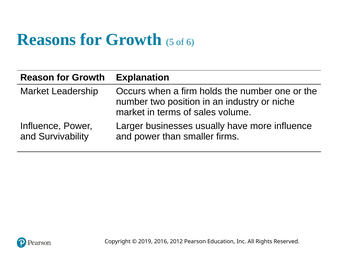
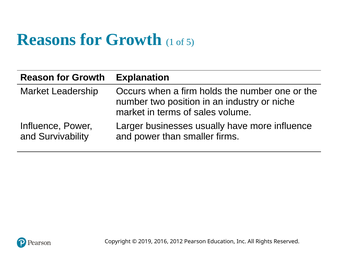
5: 5 -> 1
6: 6 -> 5
